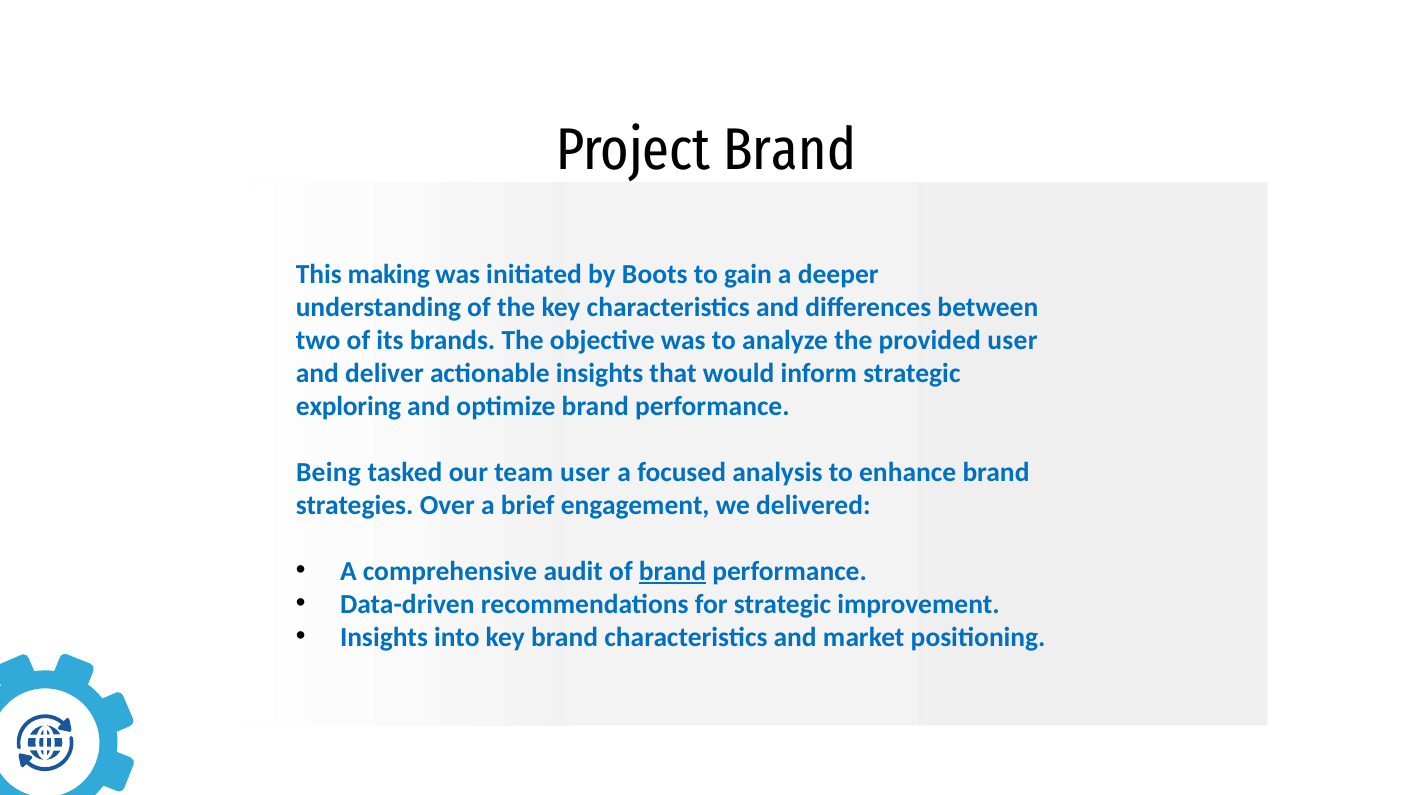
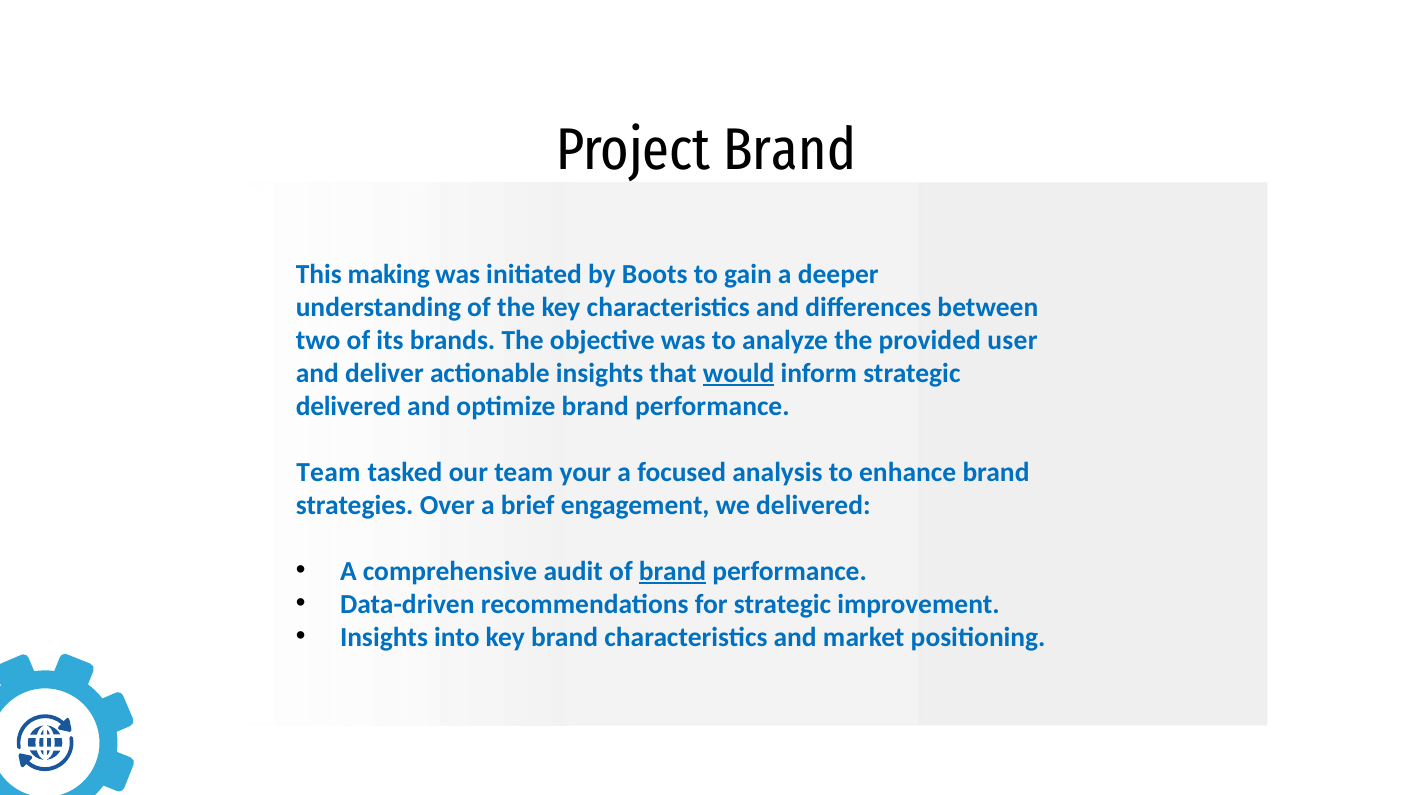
would underline: none -> present
exploring at (348, 406): exploring -> delivered
Being at (328, 472): Being -> Team
team user: user -> your
